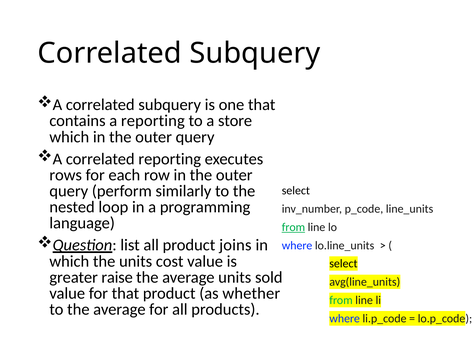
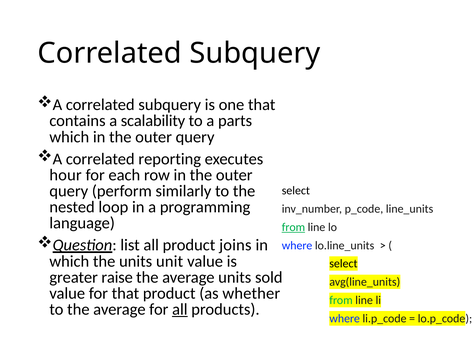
a reporting: reporting -> scalability
store: store -> parts
rows: rows -> hour
cost: cost -> unit
all at (180, 309) underline: none -> present
